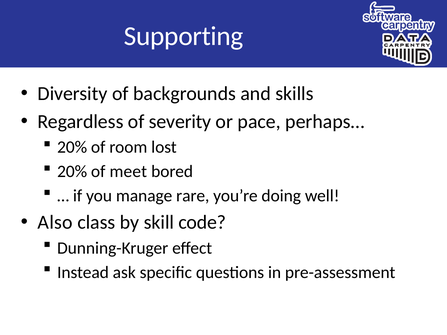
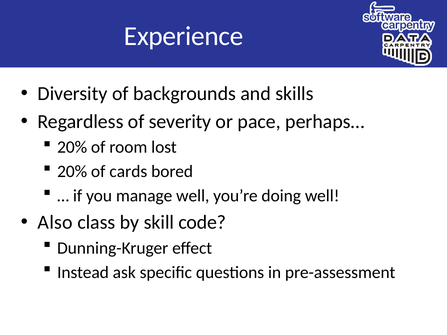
Supporting: Supporting -> Experience
meet: meet -> cards
manage rare: rare -> well
